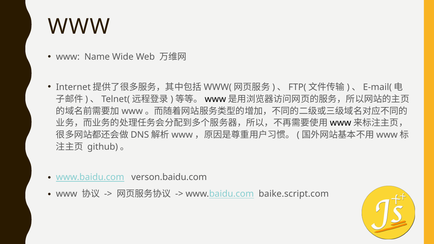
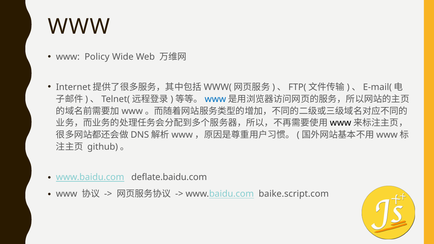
Name: Name -> Policy
www at (215, 99) colour: black -> blue
verson.baidu.com: verson.baidu.com -> deflate.baidu.com
